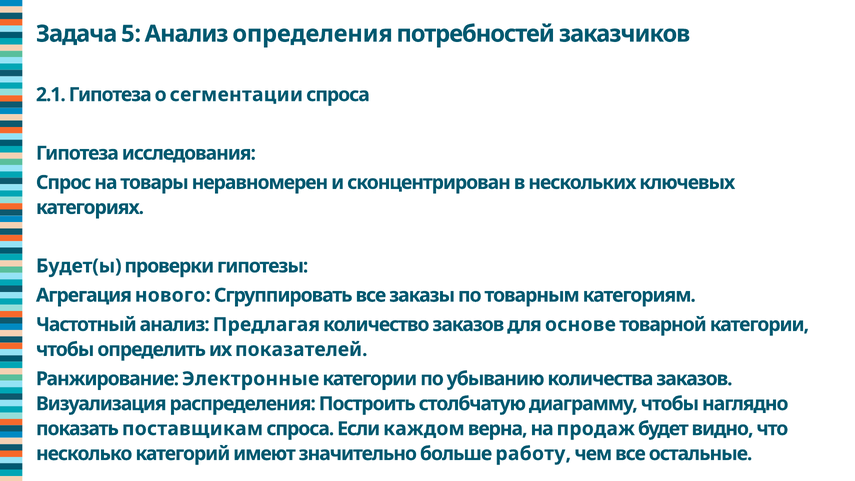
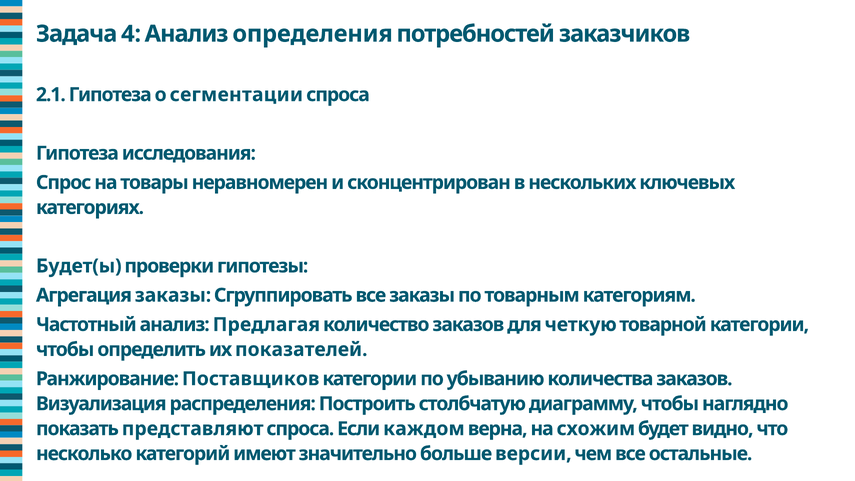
5: 5 -> 4
Агрегация нового: нового -> заказы
основе: основе -> четкую
Электронные: Электронные -> Поставщиков
поставщикам: поставщикам -> представляют
продаж: продаж -> схожим
работу: работу -> версии
